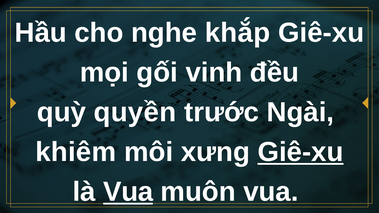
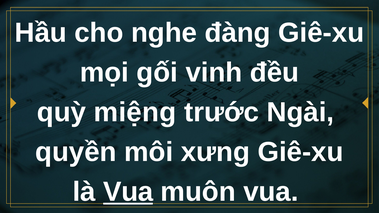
khắp: khắp -> đàng
quyền: quyền -> miệng
khiêm: khiêm -> quyền
Giê-xu at (300, 152) underline: present -> none
